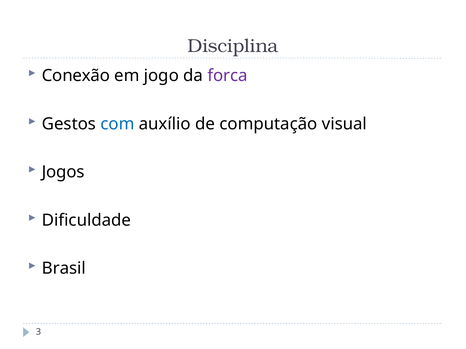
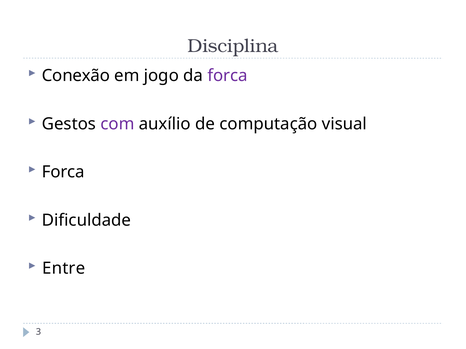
com colour: blue -> purple
Jogos at (63, 172): Jogos -> Forca
Brasil: Brasil -> Entre
